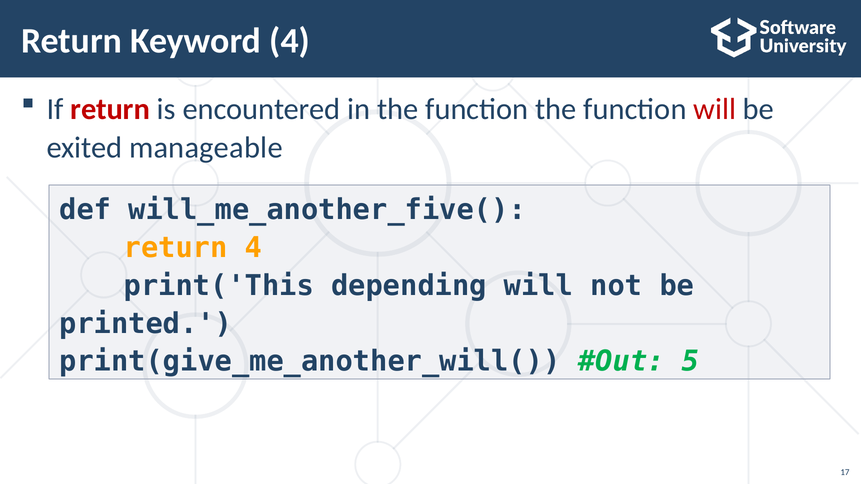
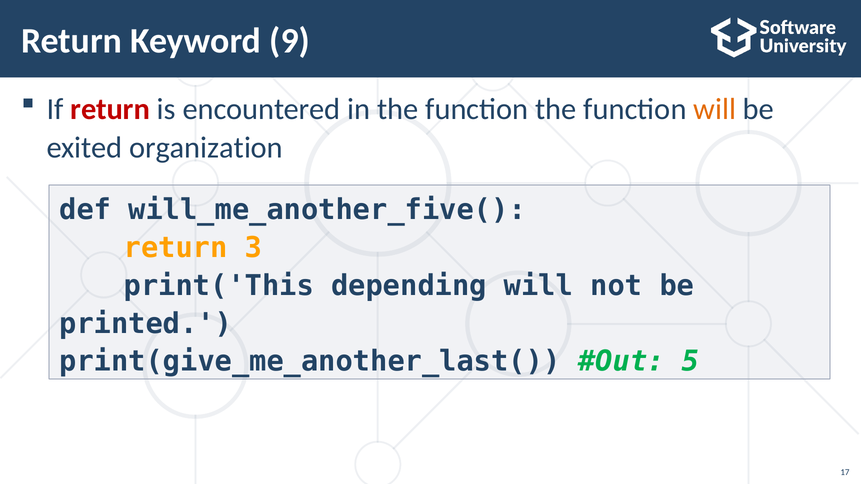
Keyword 4: 4 -> 9
will at (715, 109) colour: red -> orange
manageable: manageable -> organization
return 4: 4 -> 3
print(give_me_another_will(: print(give_me_another_will( -> print(give_me_another_last(
